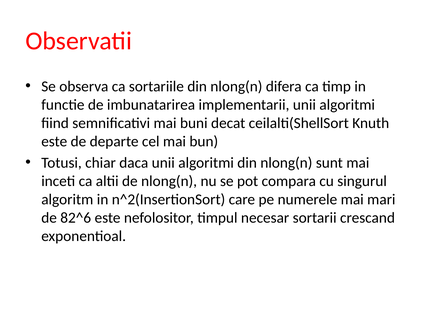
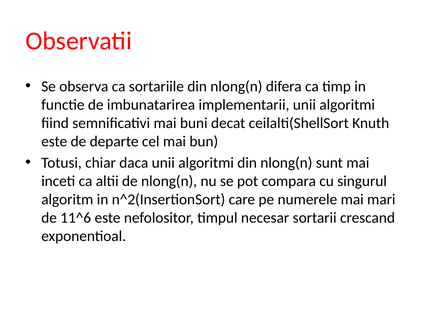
82^6: 82^6 -> 11^6
